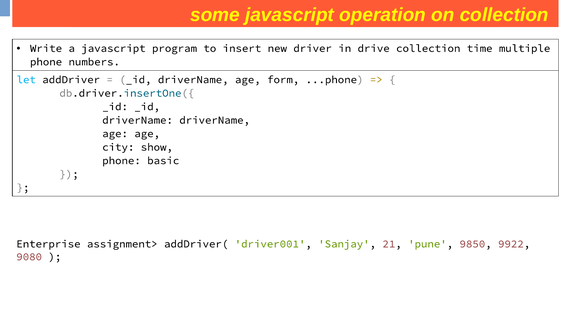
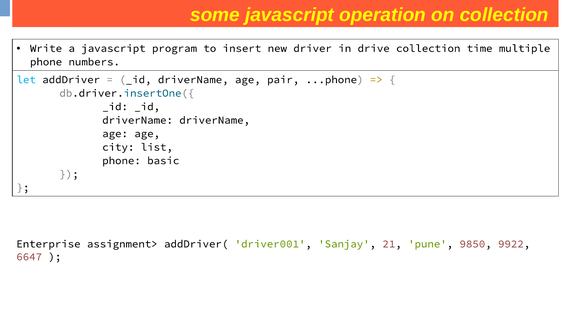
form: form -> pair
show: show -> list
9080: 9080 -> 6647
